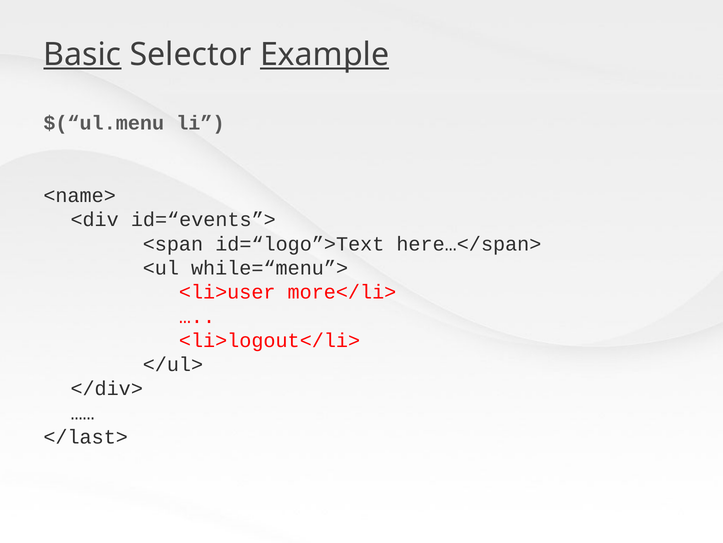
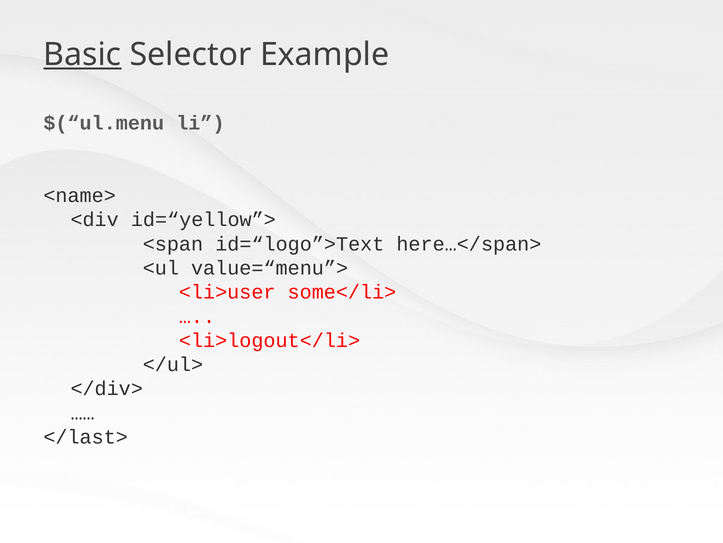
Example underline: present -> none
id=“events”>: id=“events”> -> id=“yellow”>
while=“menu”>: while=“menu”> -> value=“menu”>
more</li>: more</li> -> some</li>
